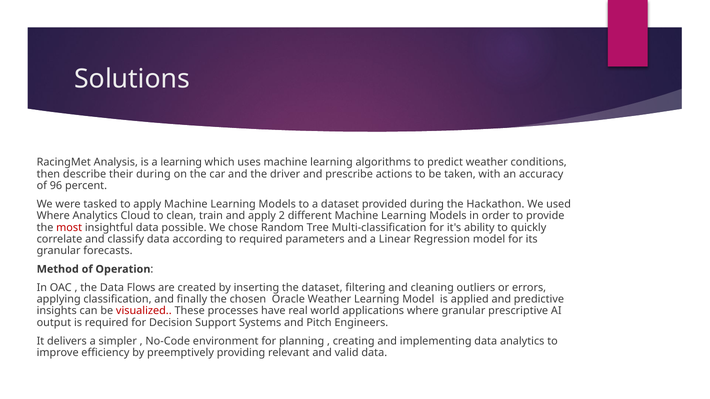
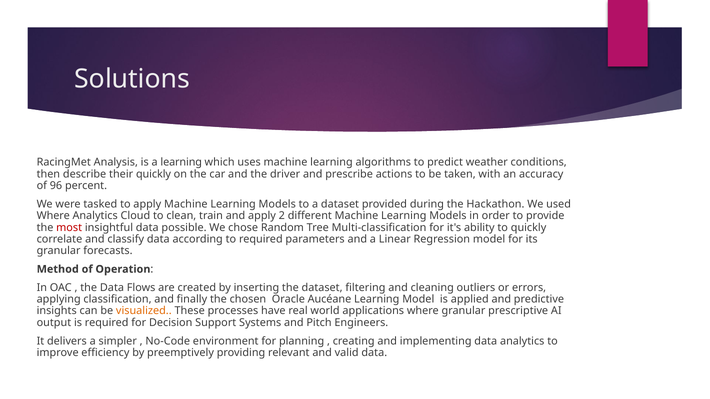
their during: during -> quickly
Oracle Weather: Weather -> Aucéane
visualized colour: red -> orange
